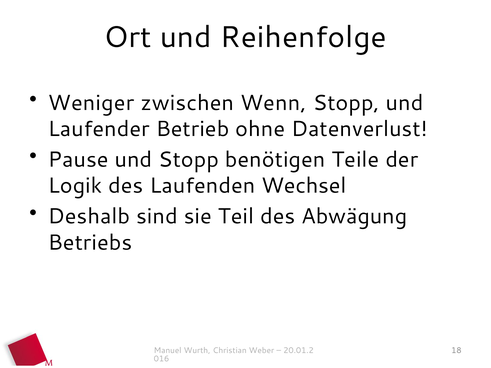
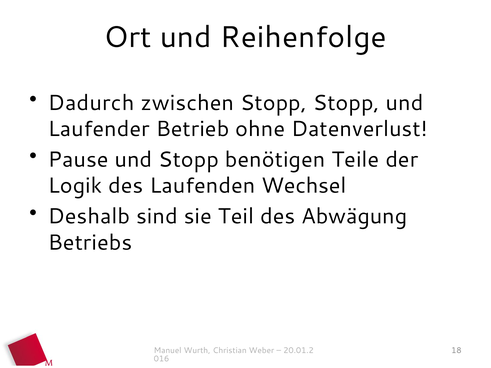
Weniger: Weniger -> Dadurch
zwischen Wenn: Wenn -> Stopp
